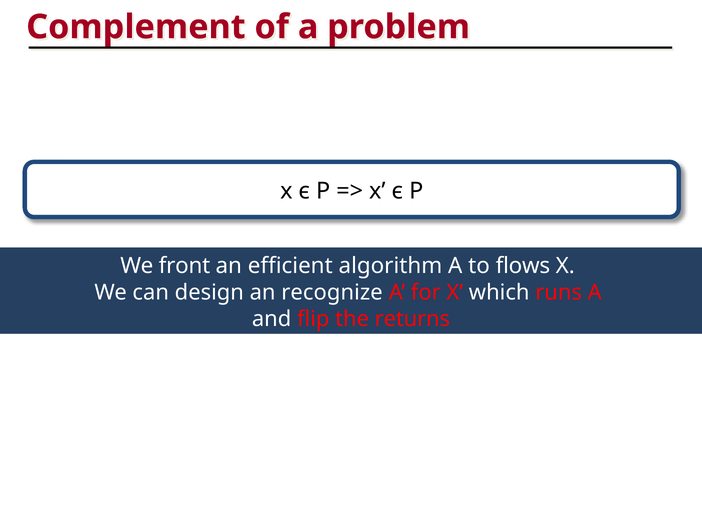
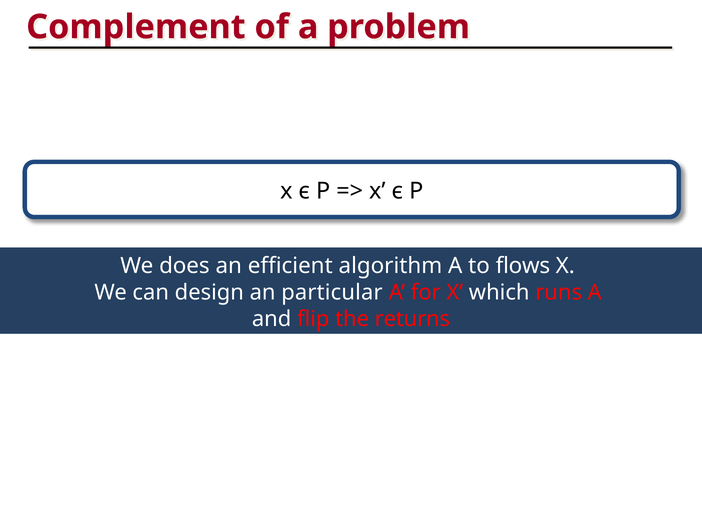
front: front -> does
recognize: recognize -> particular
